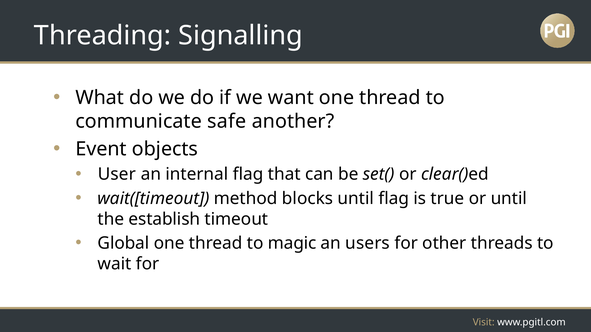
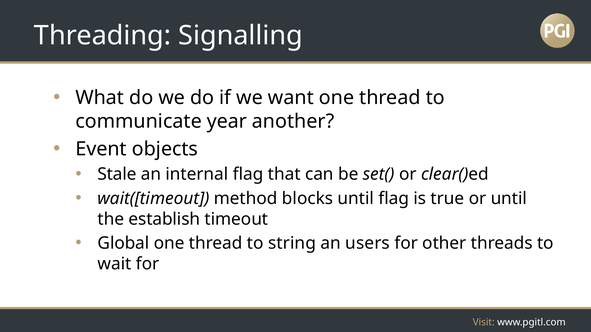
safe: safe -> year
User: User -> Stale
magic: magic -> string
